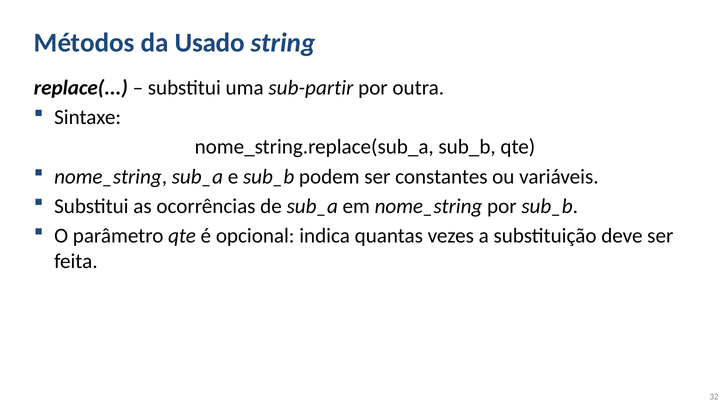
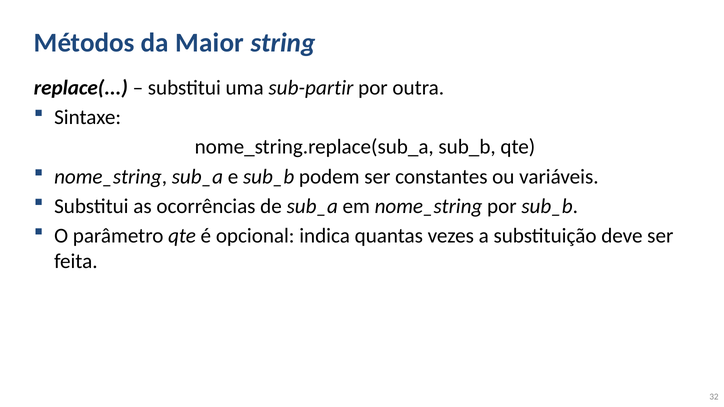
Usado: Usado -> Maior
